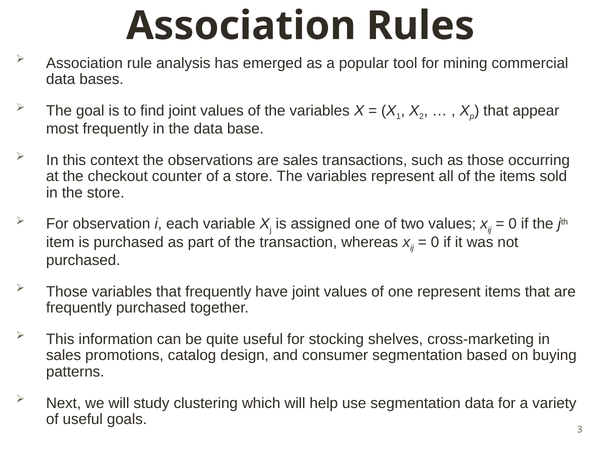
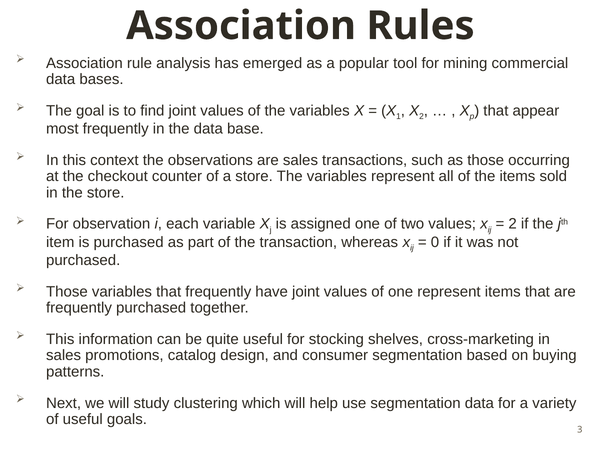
0 at (513, 224): 0 -> 2
